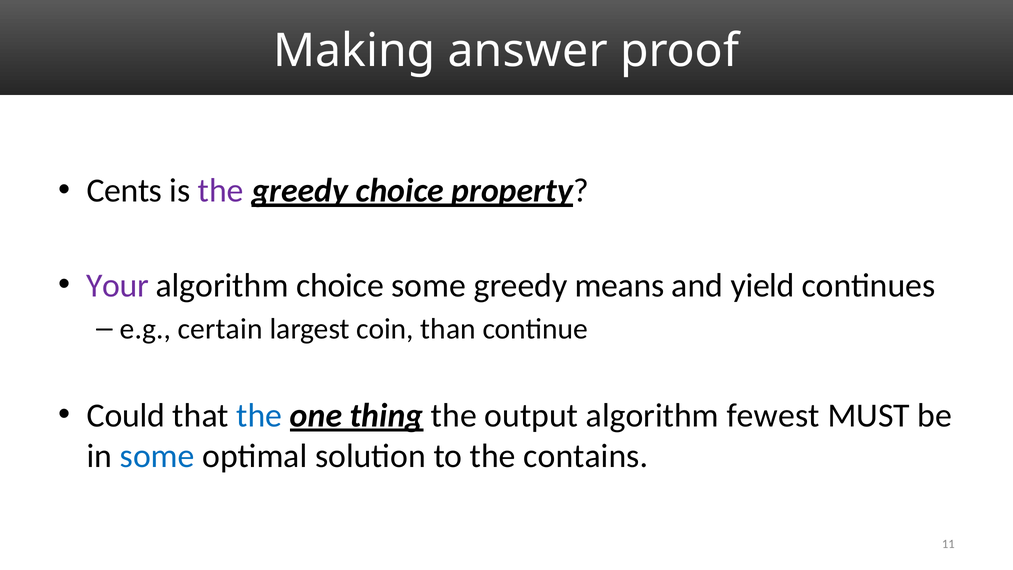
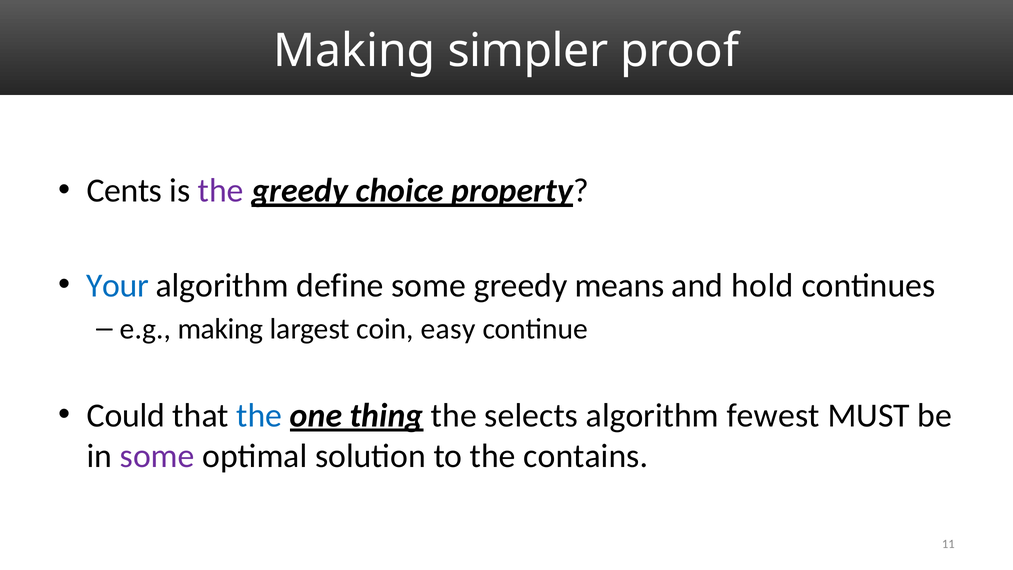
answer: answer -> simpler
Your colour: purple -> blue
algorithm choice: choice -> define
yield: yield -> hold
e.g certain: certain -> making
than: than -> easy
output: output -> selects
some at (157, 456) colour: blue -> purple
